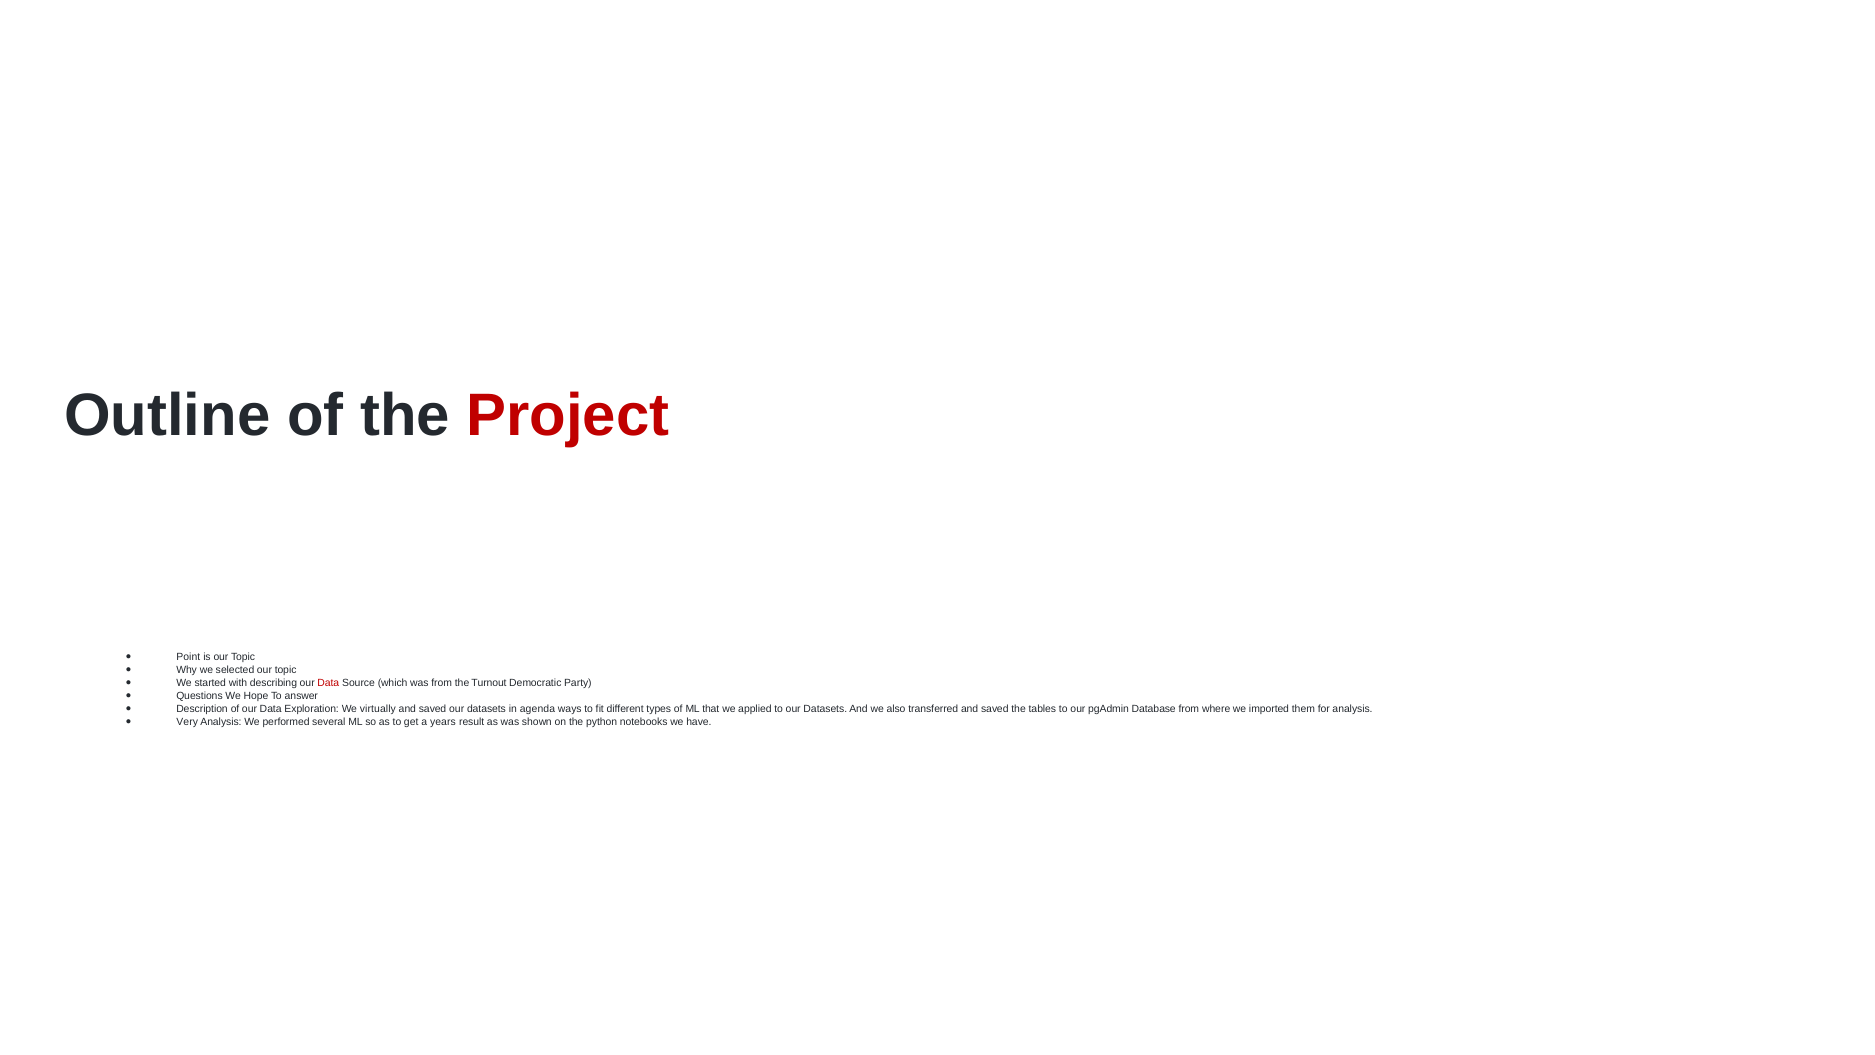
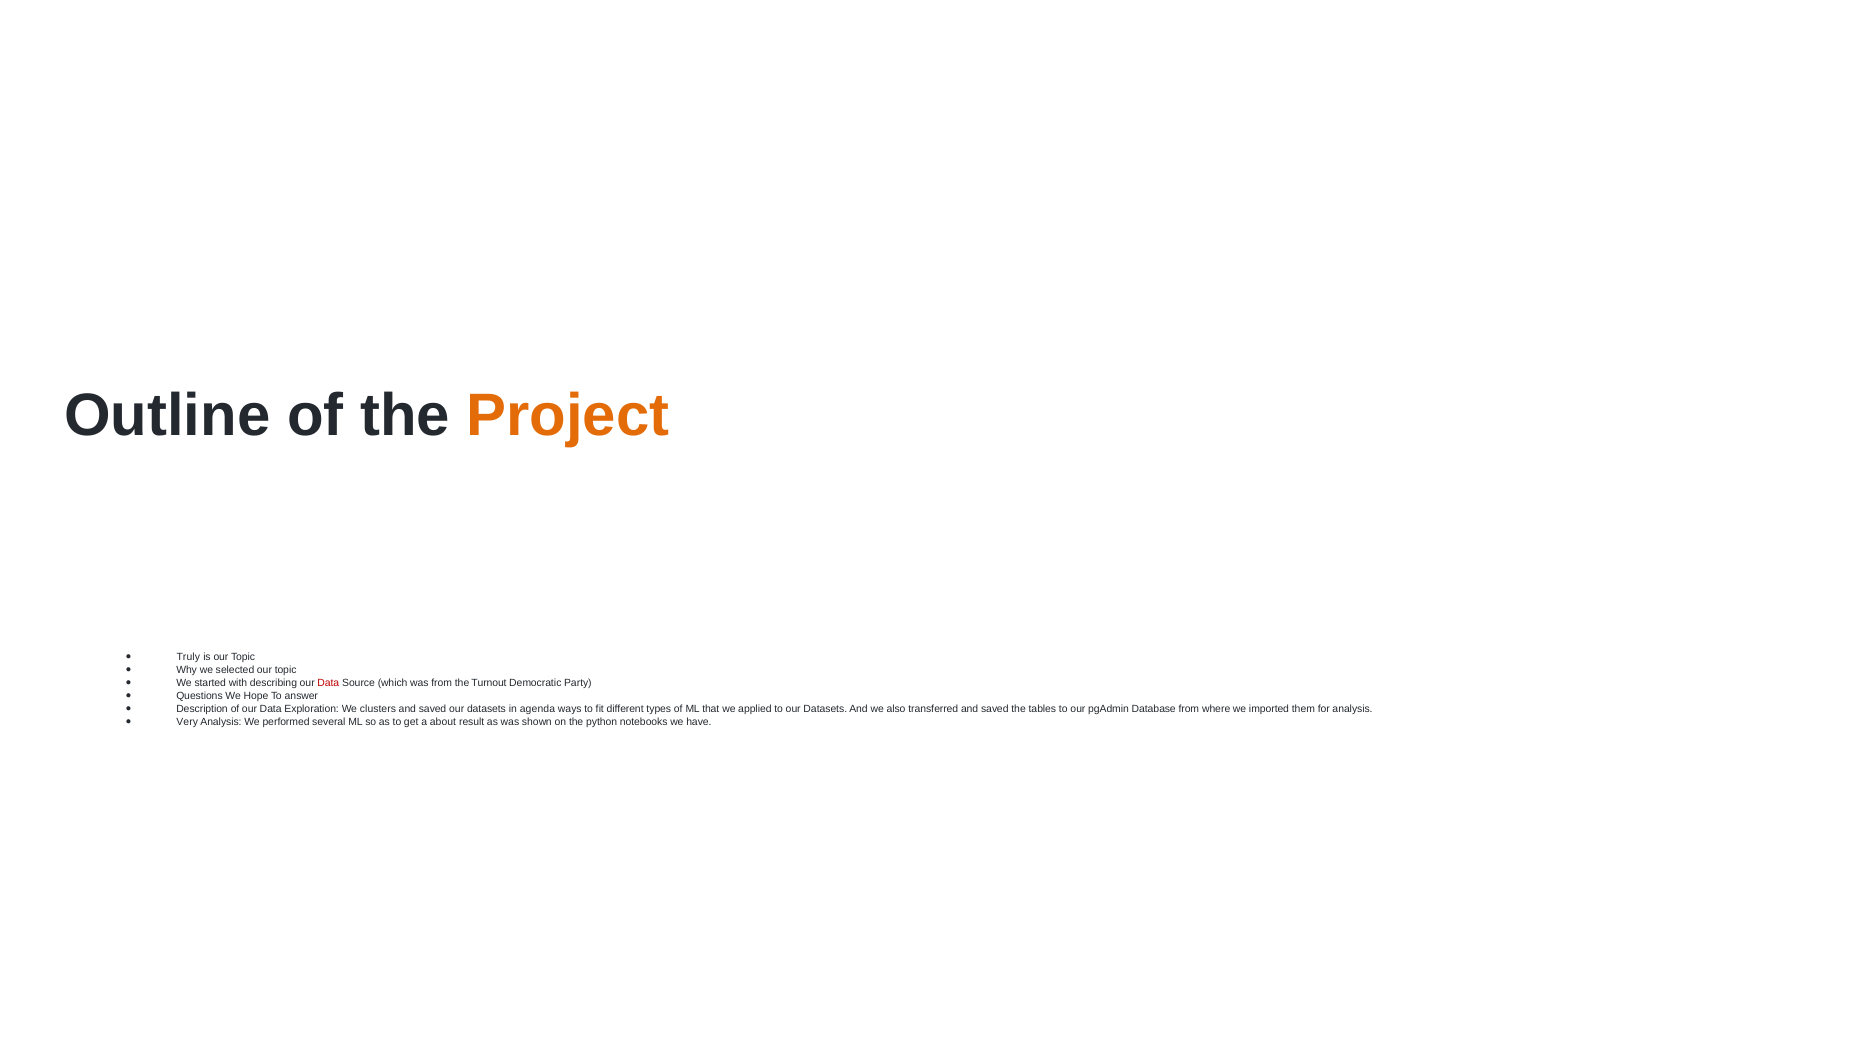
Project colour: red -> orange
Point: Point -> Truly
virtually: virtually -> clusters
years: years -> about
